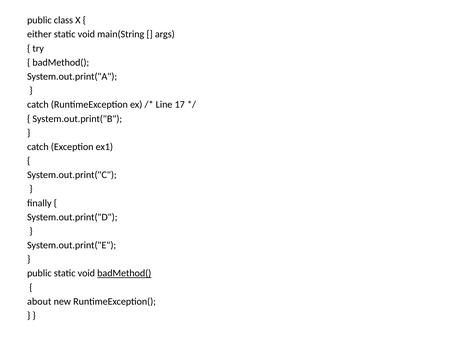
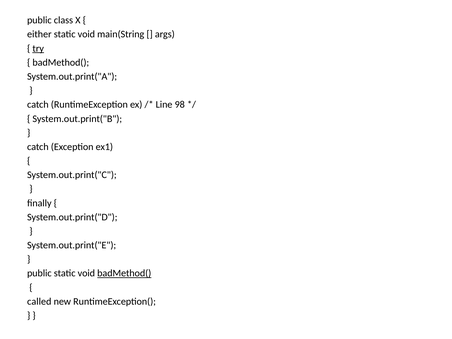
try underline: none -> present
17: 17 -> 98
about: about -> called
